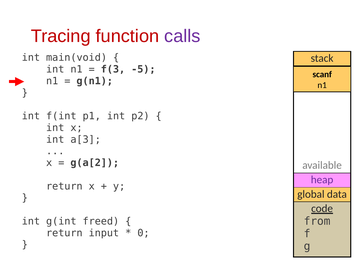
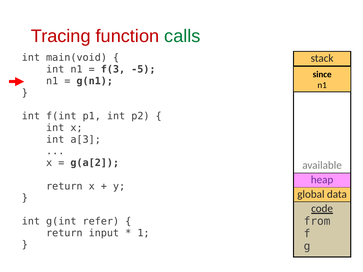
calls colour: purple -> green
scanf: scanf -> since
freed: freed -> refer
0: 0 -> 1
